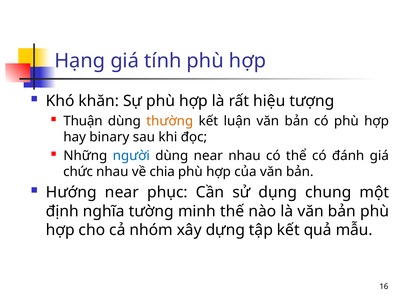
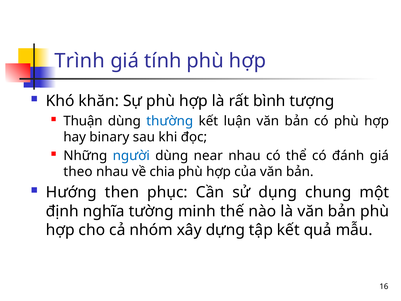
Hạng: Hạng -> Trình
hiệu: hiệu -> bình
thường colour: orange -> blue
chức: chức -> theo
Hướng near: near -> then
